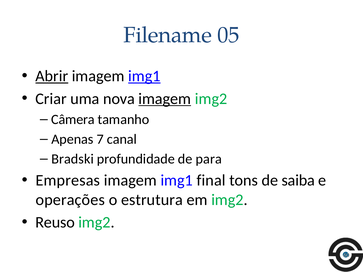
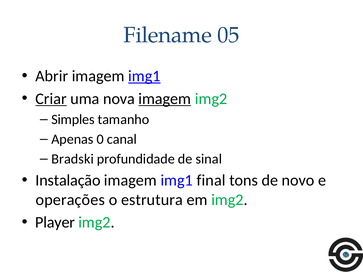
Abrir underline: present -> none
Criar underline: none -> present
Câmera: Câmera -> Simples
7: 7 -> 0
para: para -> sinal
Empresas: Empresas -> Instalação
saiba: saiba -> novo
Reuso: Reuso -> Player
